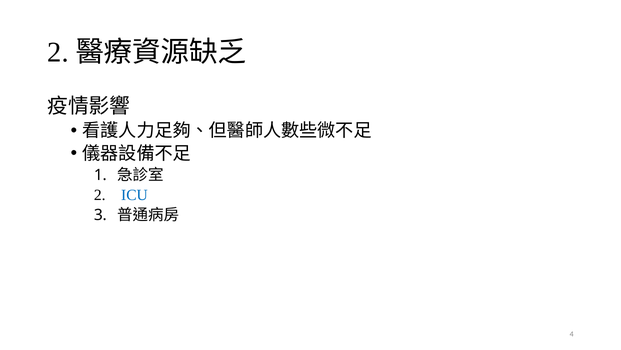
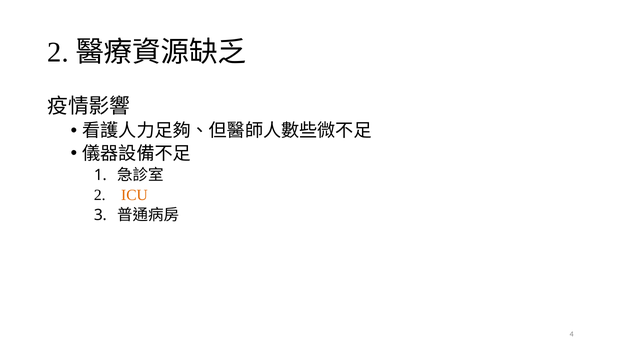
ICU colour: blue -> orange
